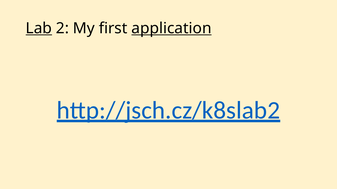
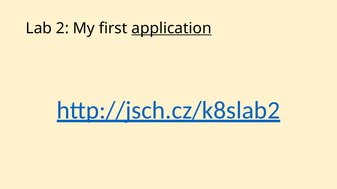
Lab underline: present -> none
